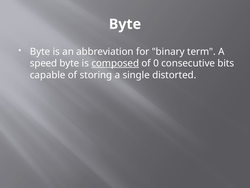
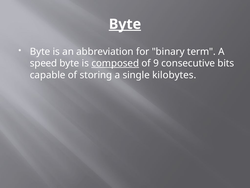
Byte at (125, 24) underline: none -> present
0: 0 -> 9
distorted: distorted -> kilobytes
